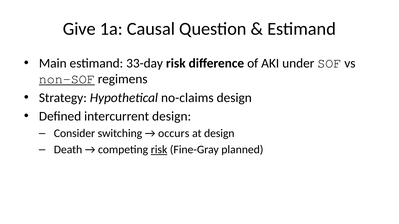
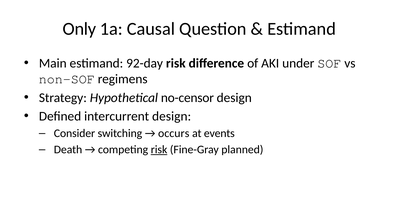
Give: Give -> Only
33-day: 33-day -> 92-day
non-SOF underline: present -> none
no-claims: no-claims -> no-censor
at design: design -> events
